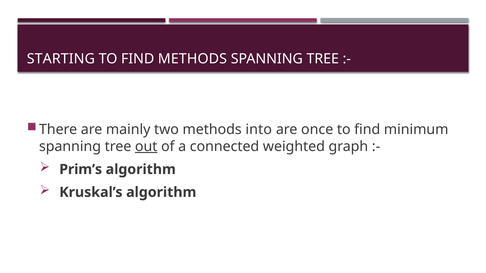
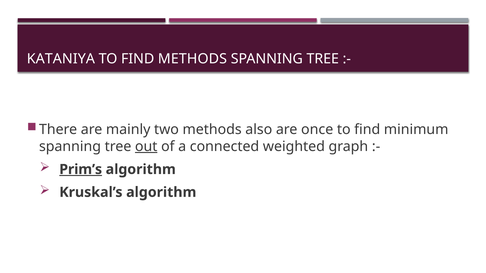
STARTING: STARTING -> KATANIYA
into: into -> also
Prim’s underline: none -> present
